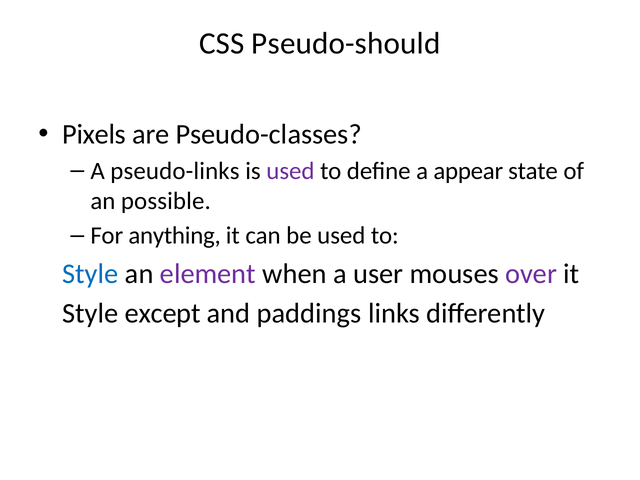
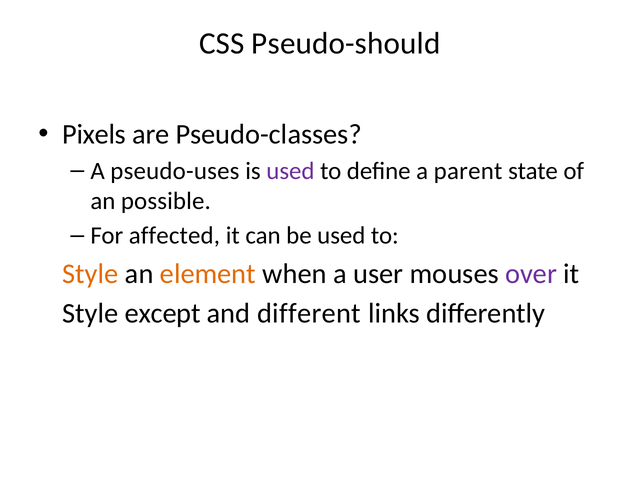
pseudo-links: pseudo-links -> pseudo-uses
appear: appear -> parent
anything: anything -> affected
Style at (90, 274) colour: blue -> orange
element colour: purple -> orange
paddings: paddings -> different
